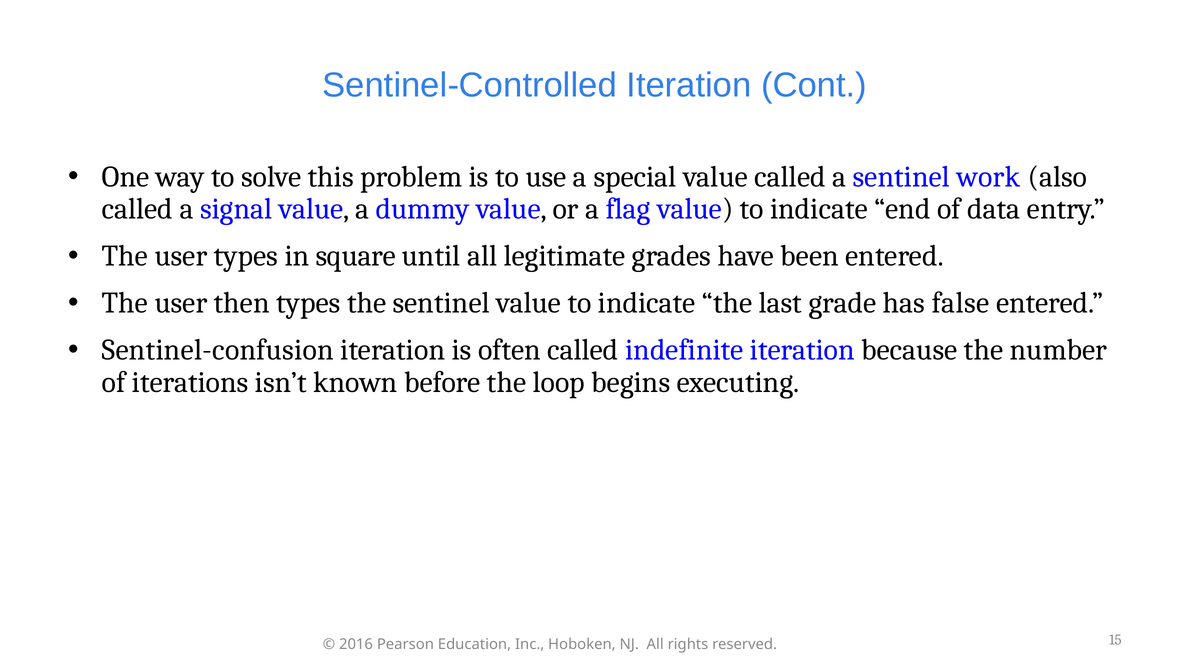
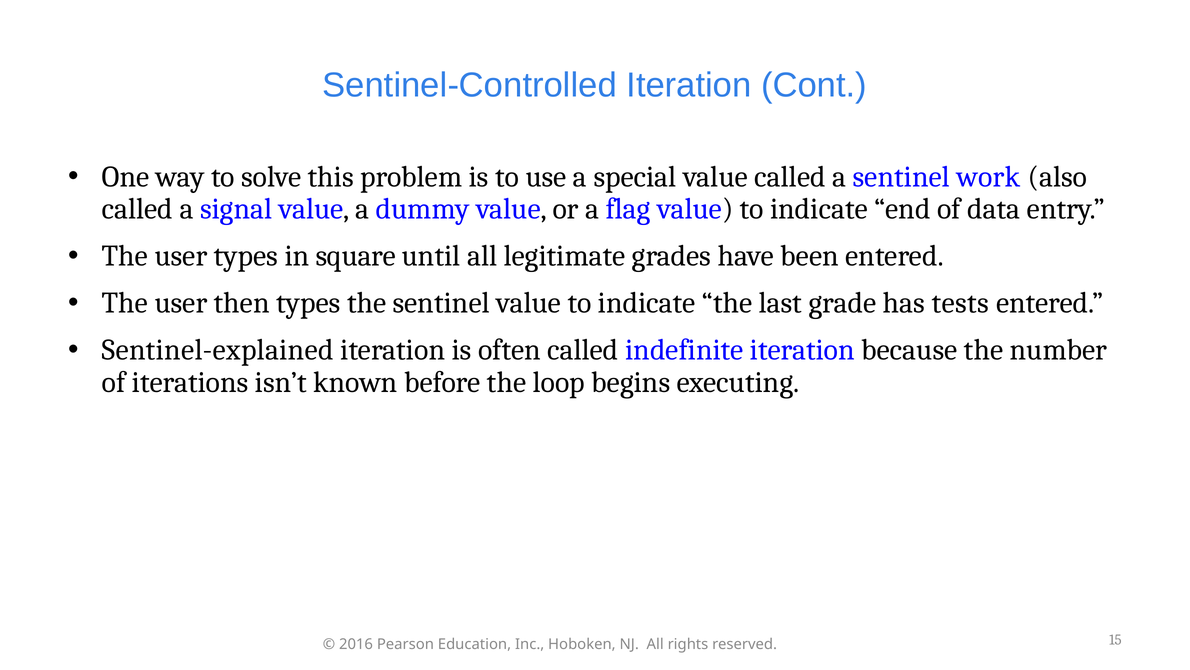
false: false -> tests
Sentinel-confusion: Sentinel-confusion -> Sentinel-explained
